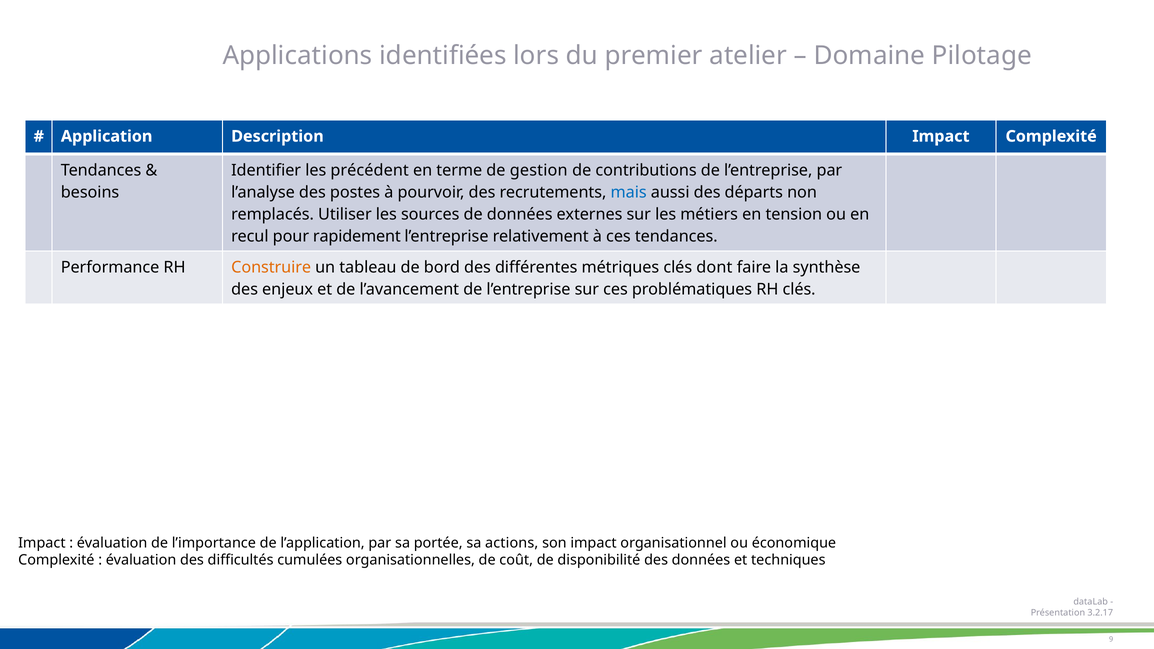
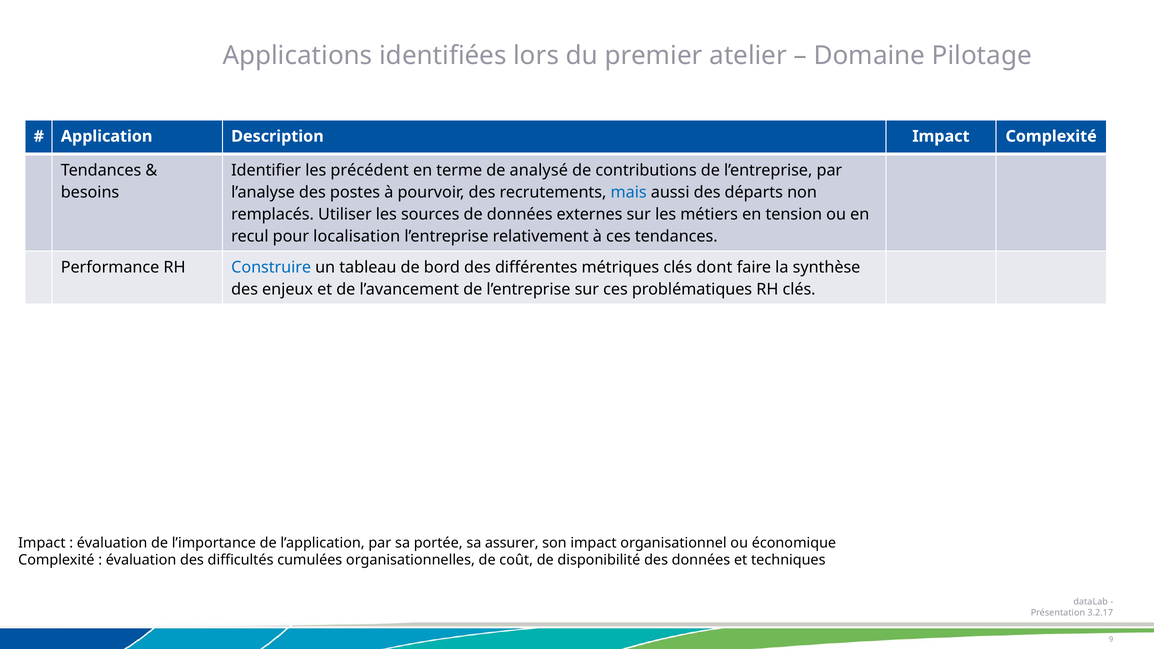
gestion: gestion -> analysé
rapidement: rapidement -> localisation
Construire colour: orange -> blue
actions: actions -> assurer
